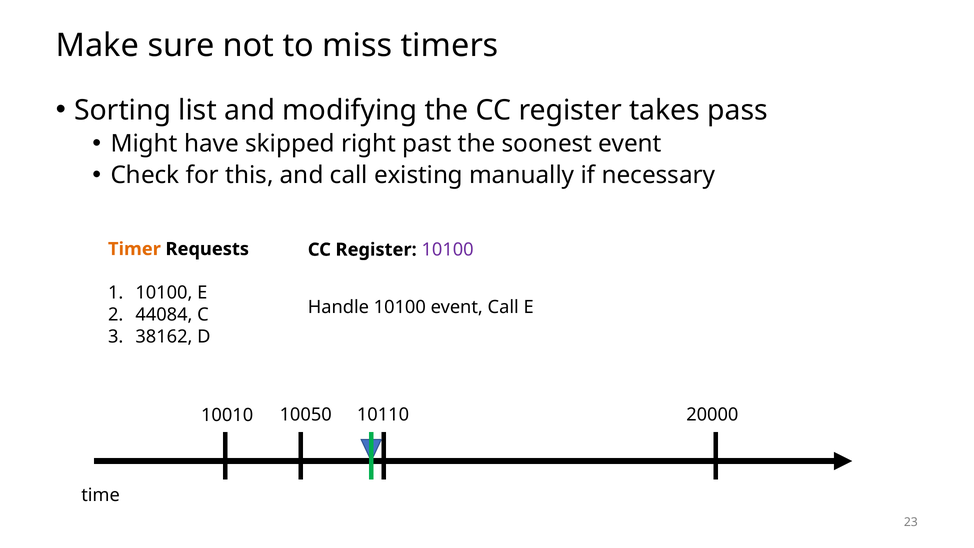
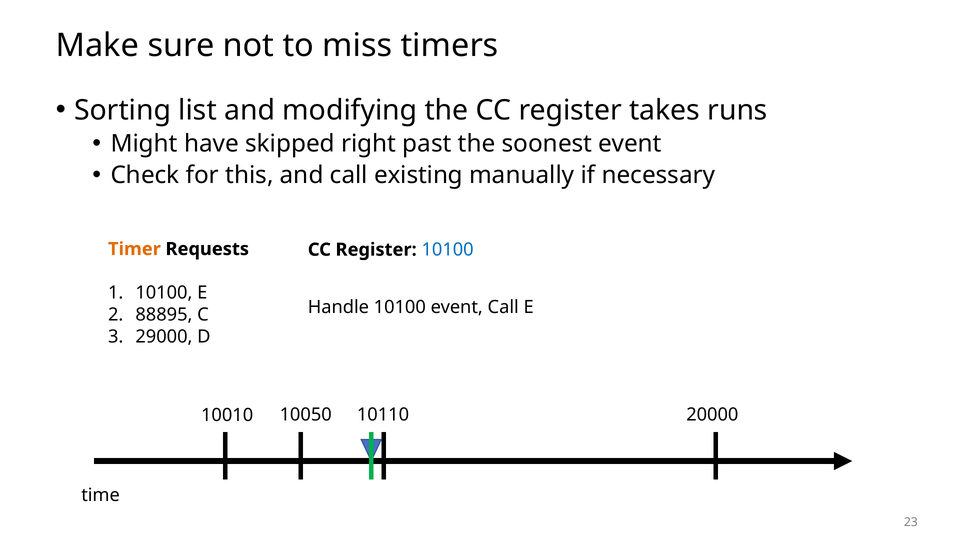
pass: pass -> runs
10100 at (448, 250) colour: purple -> blue
44084: 44084 -> 88895
38162: 38162 -> 29000
